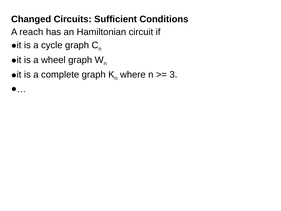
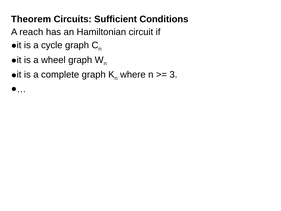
Changed: Changed -> Theorem
